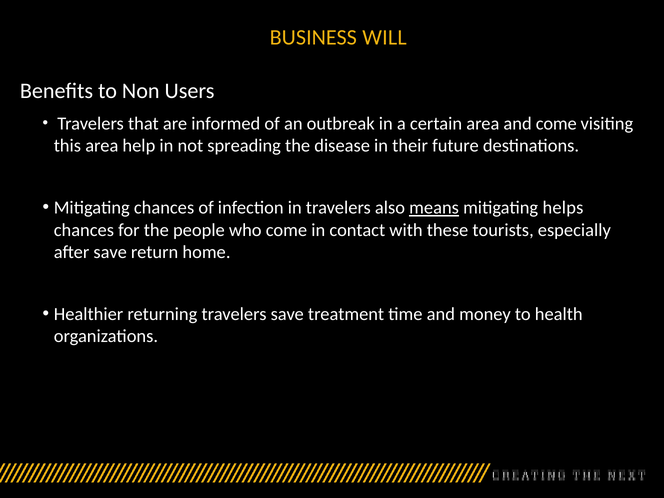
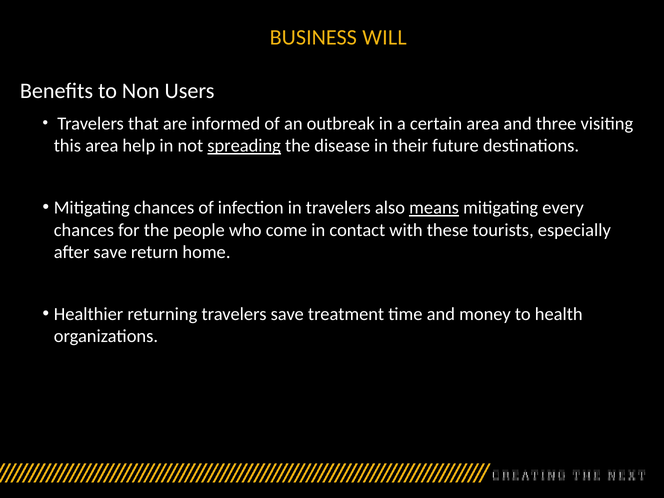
and come: come -> three
spreading underline: none -> present
helps: helps -> every
